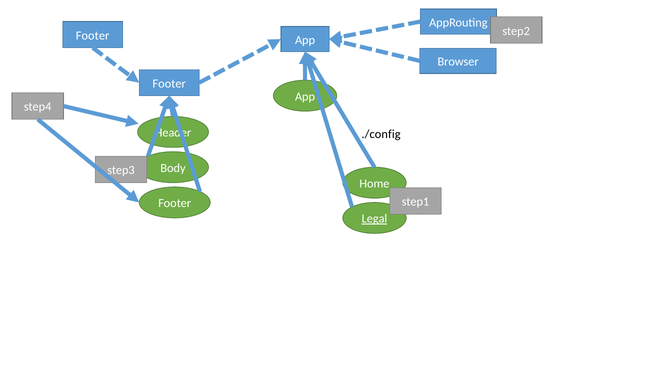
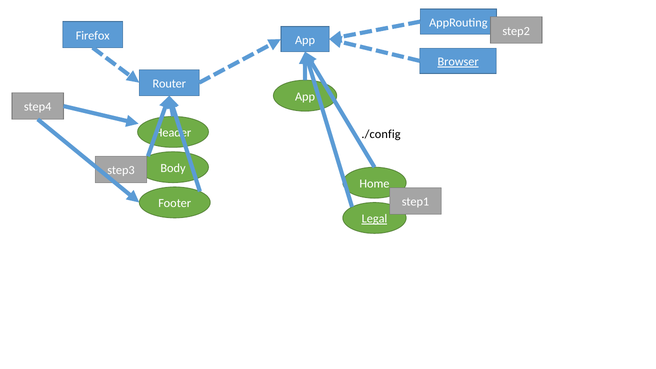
Footer at (93, 35): Footer -> Firefox
Browser underline: none -> present
Footer at (169, 83): Footer -> Router
